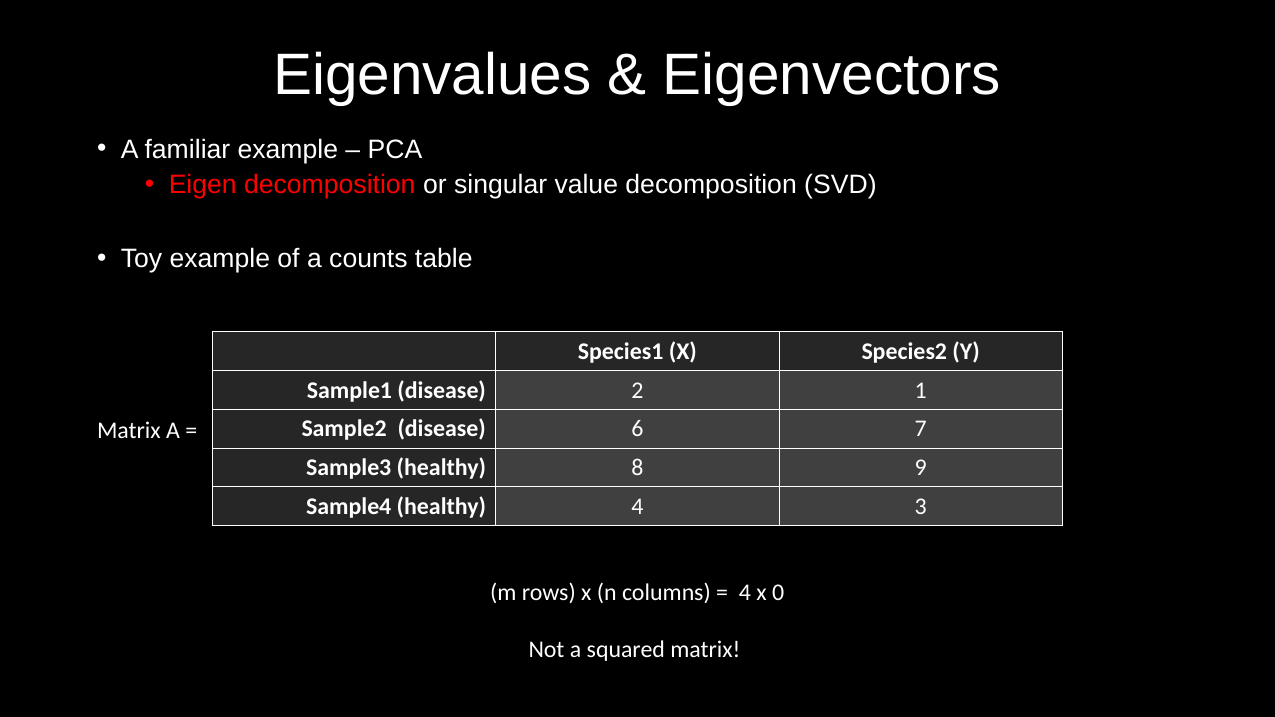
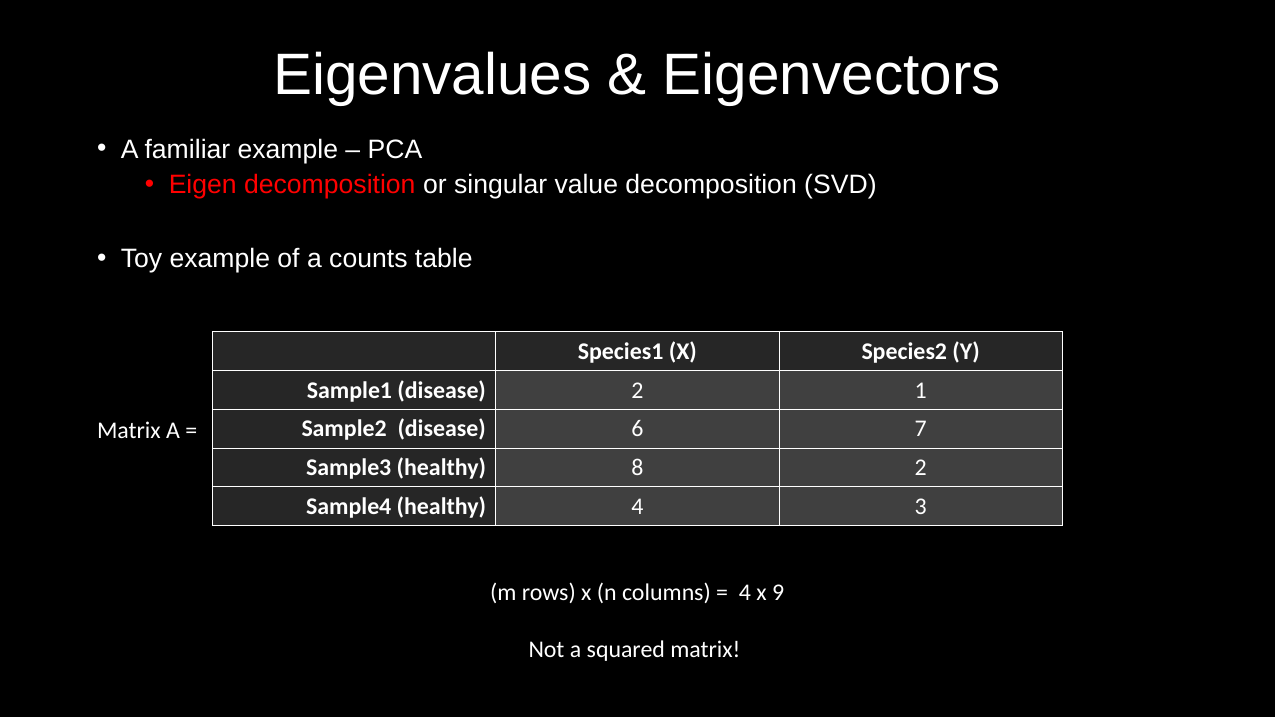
8 9: 9 -> 2
0: 0 -> 9
